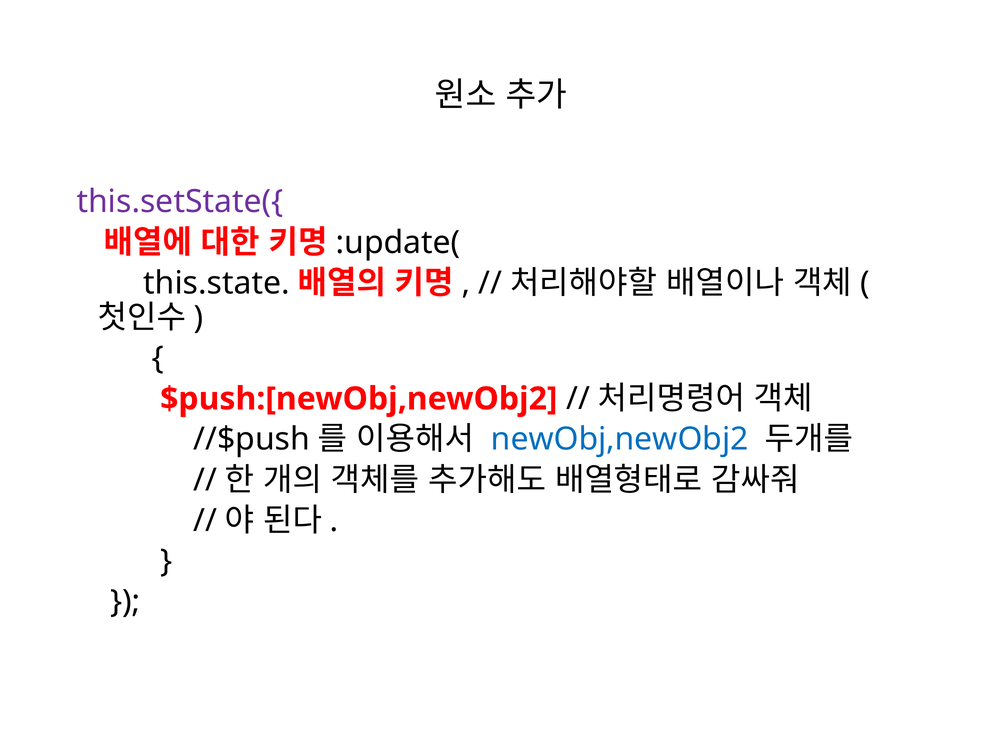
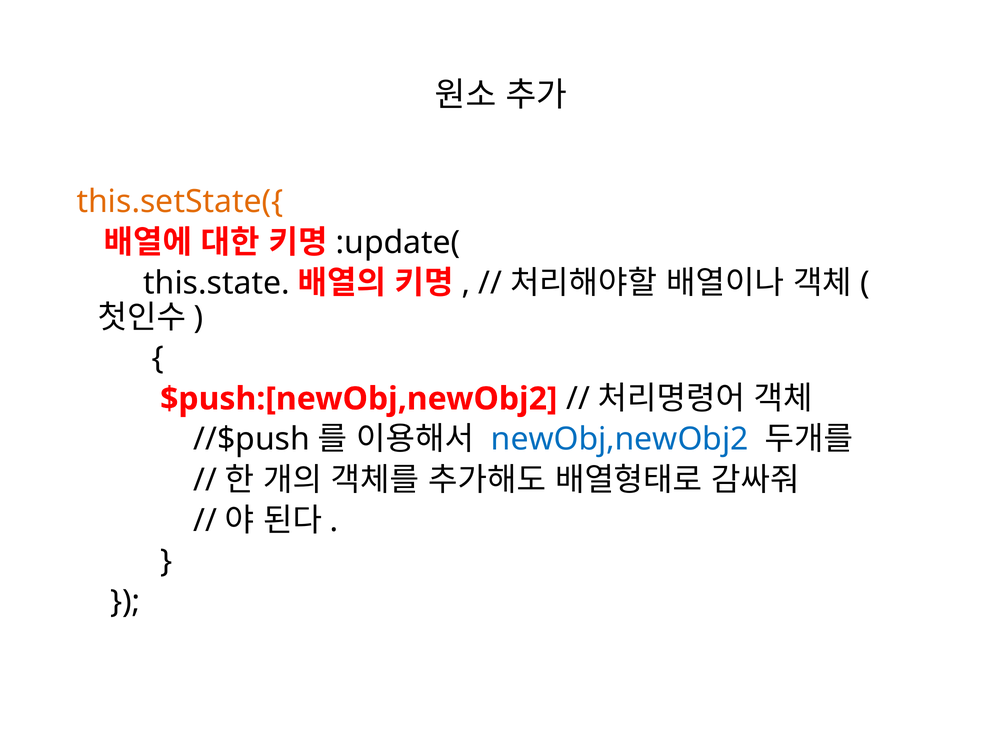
this.setState({ colour: purple -> orange
